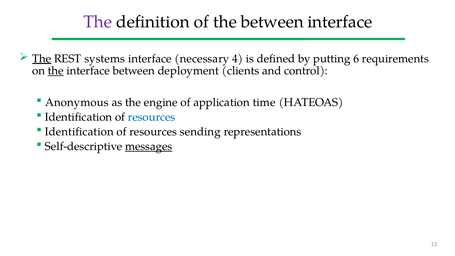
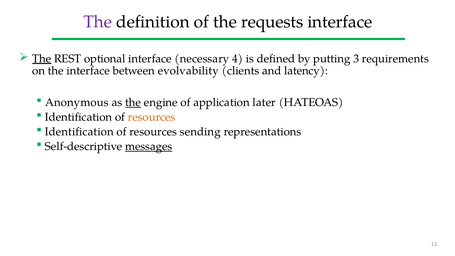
the between: between -> requests
systems: systems -> optional
6: 6 -> 3
the at (56, 71) underline: present -> none
deployment: deployment -> evolvability
control: control -> latency
the at (133, 103) underline: none -> present
time: time -> later
resources at (152, 117) colour: blue -> orange
